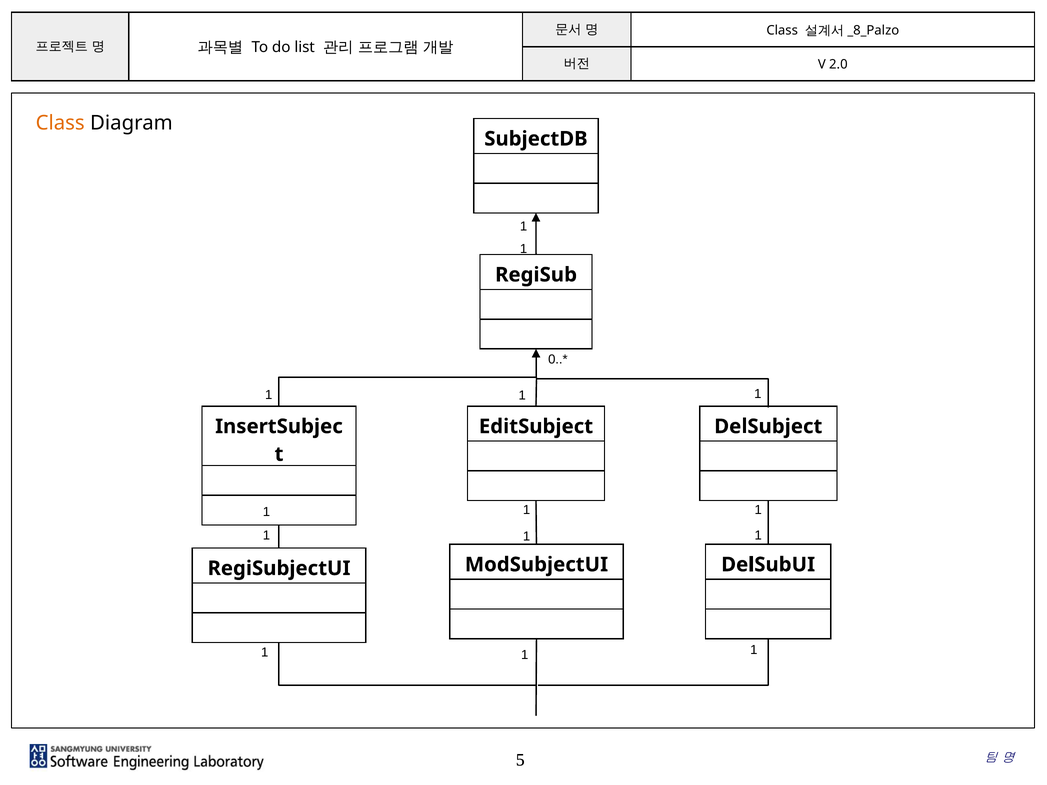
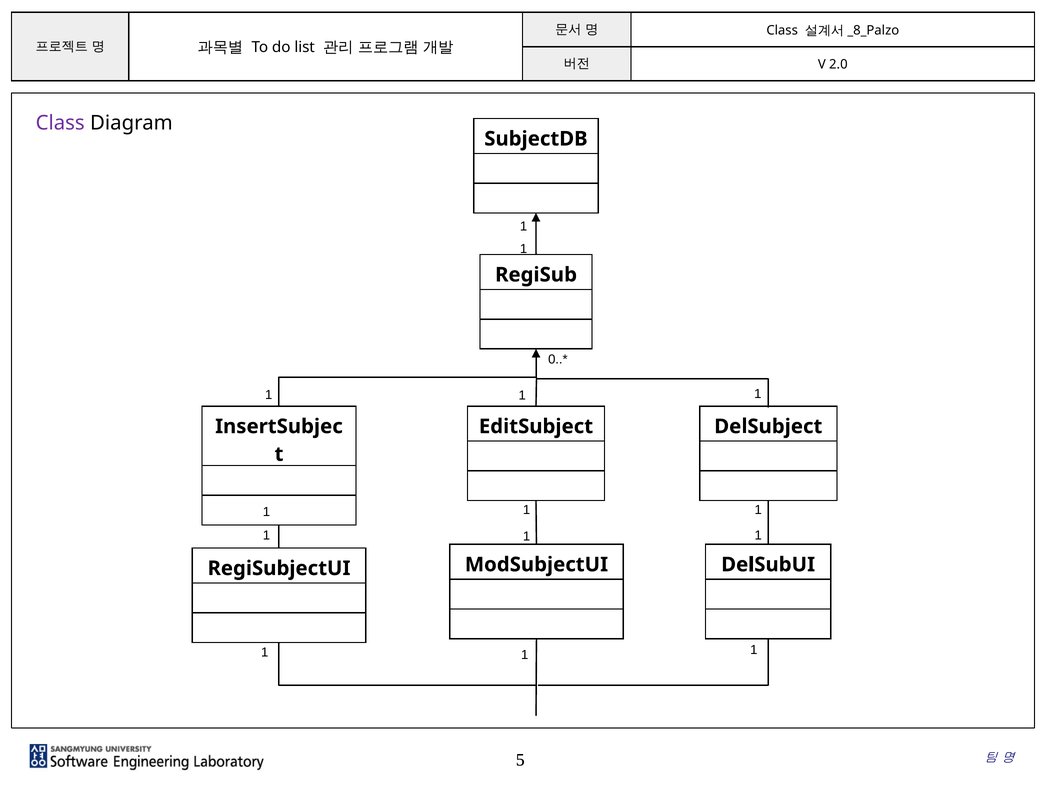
Class at (60, 123) colour: orange -> purple
